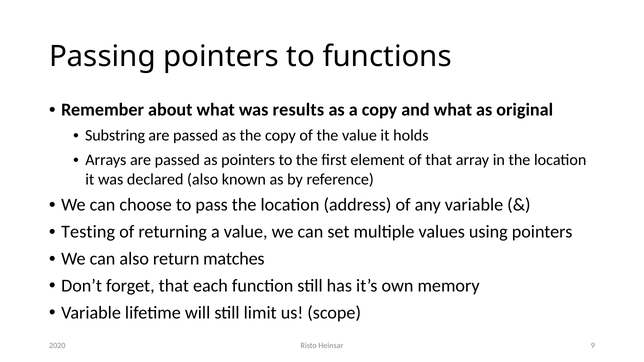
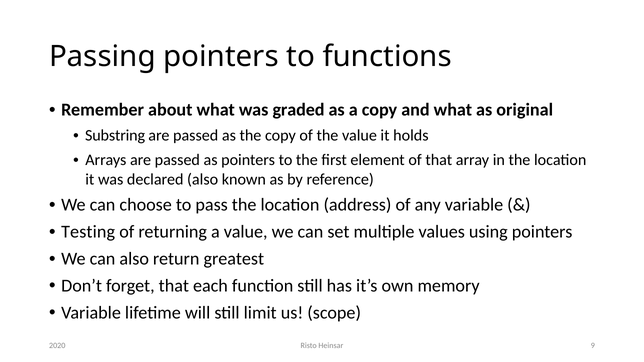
results: results -> graded
matches: matches -> greatest
